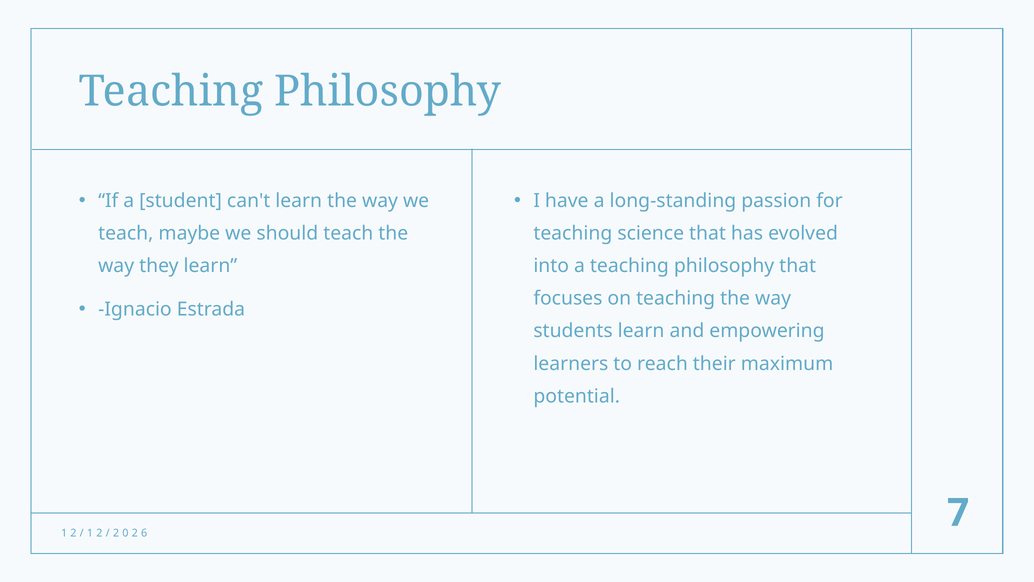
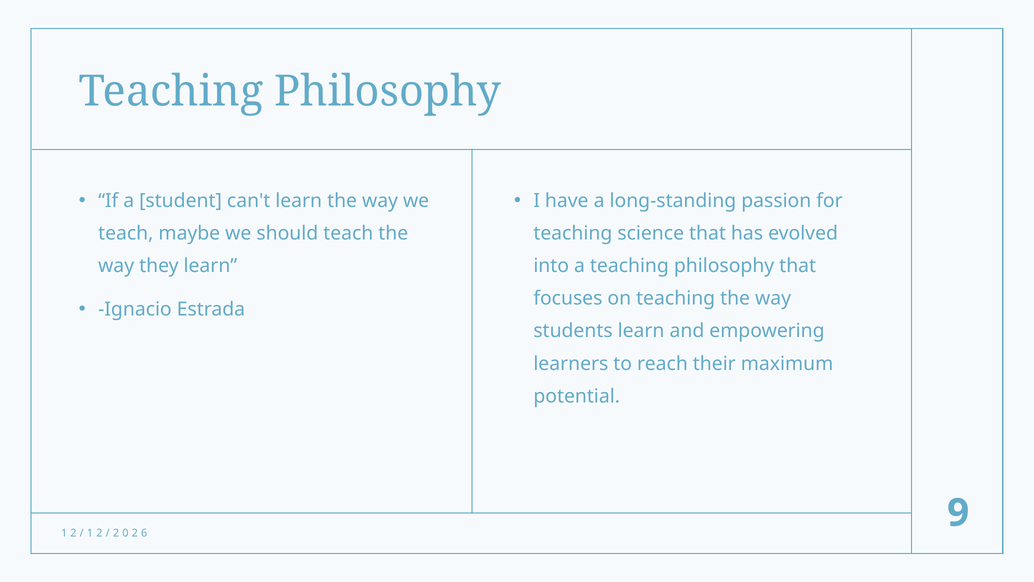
7: 7 -> 9
